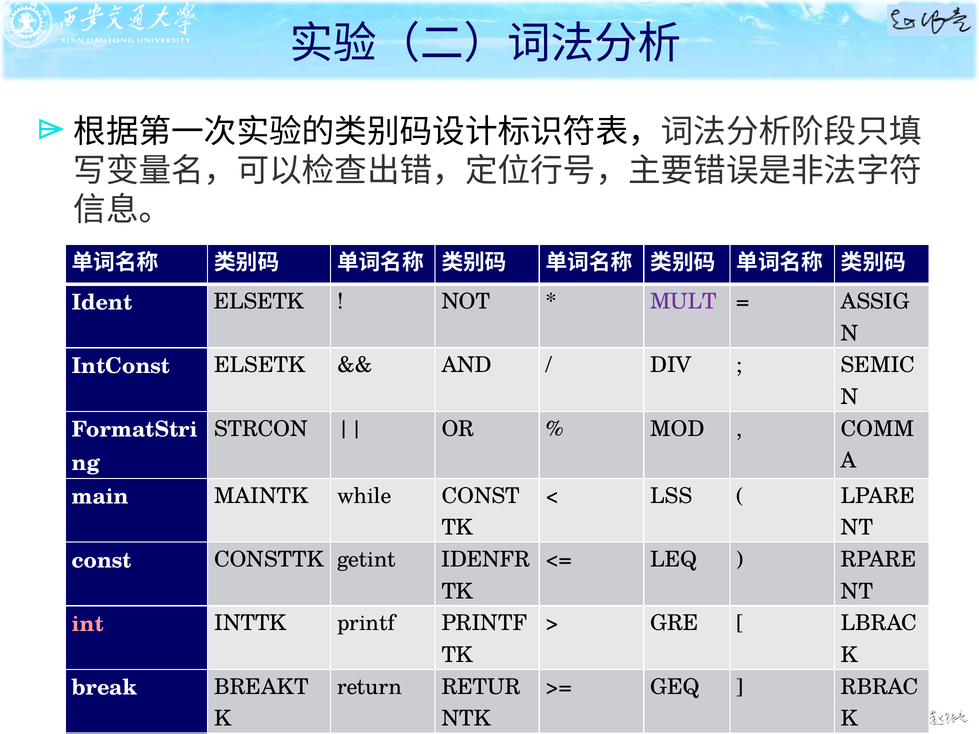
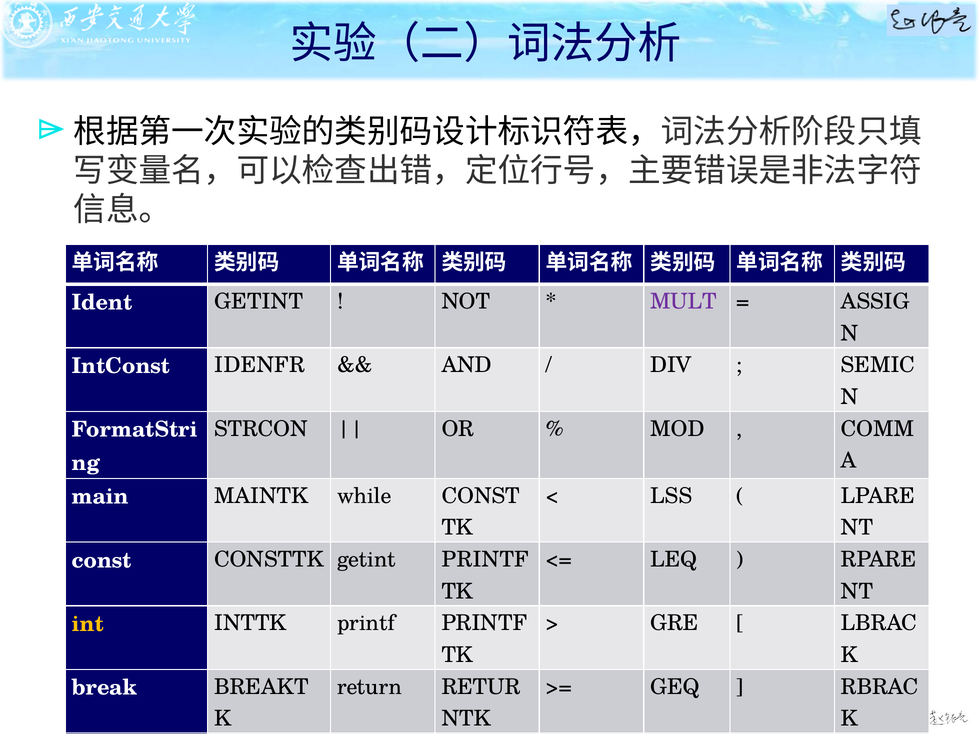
Ident ELSETK: ELSETK -> GETINT
IntConst ELSETK: ELSETK -> IDENFR
getint IDENFR: IDENFR -> PRINTF
int colour: pink -> yellow
